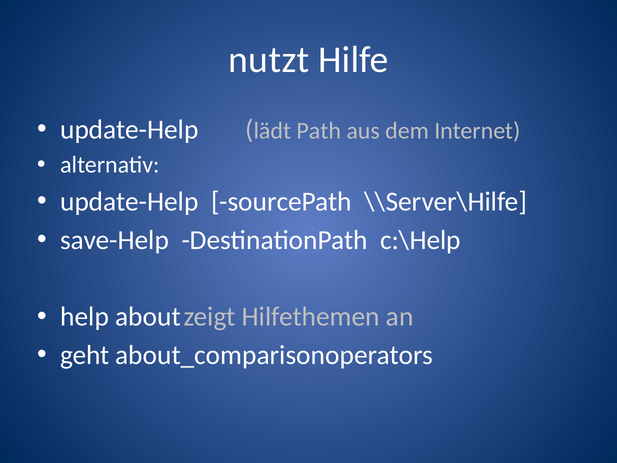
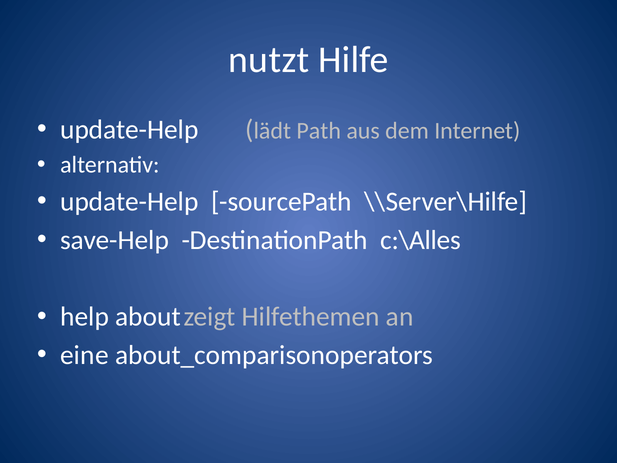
c:\Help: c:\Help -> c:\Alles
geht: geht -> eine
